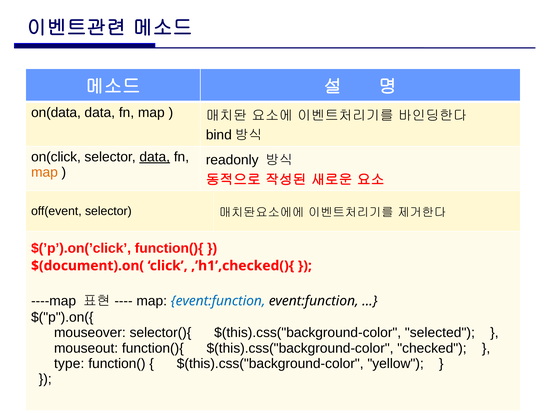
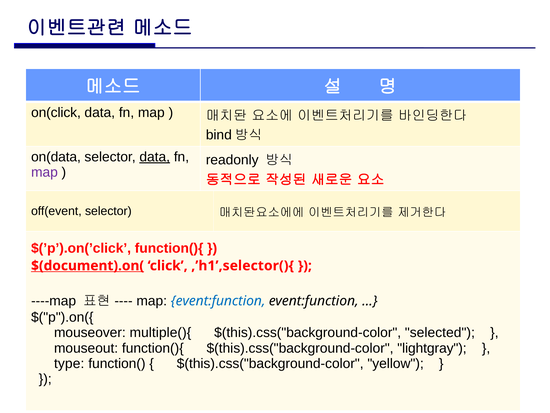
on(data: on(data -> on(click
on(click: on(click -> on(data
map at (44, 172) colour: orange -> purple
$(document).on( underline: none -> present
,’h1’,checked(){: ,’h1’,checked(){ -> ,’h1’,selector(){
selector(){: selector(){ -> multiple(){
checked: checked -> lightgray
